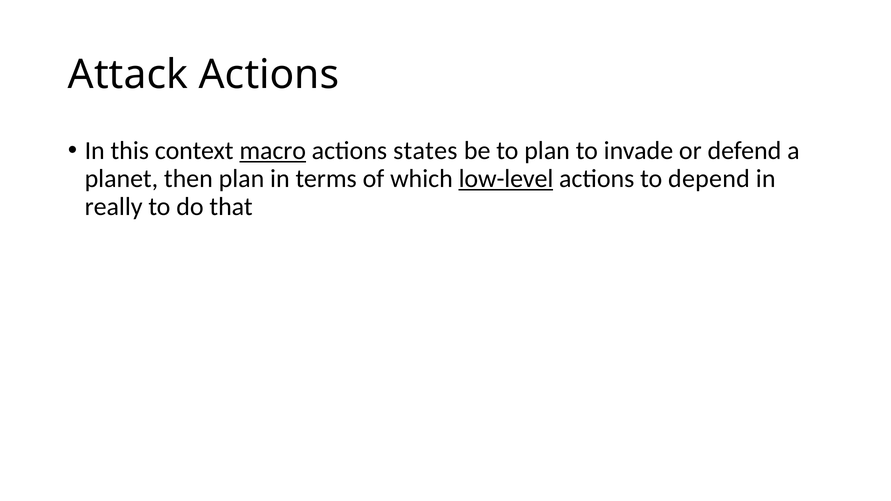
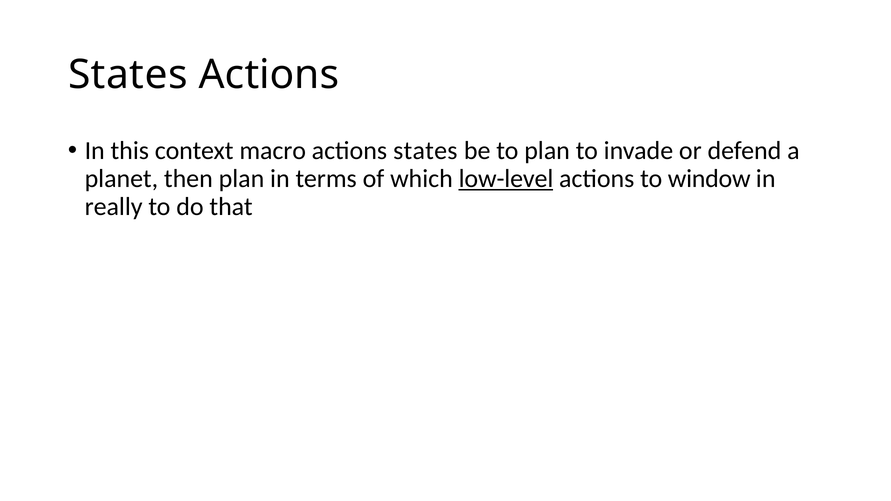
Attack at (128, 75): Attack -> States
macro underline: present -> none
depend: depend -> window
